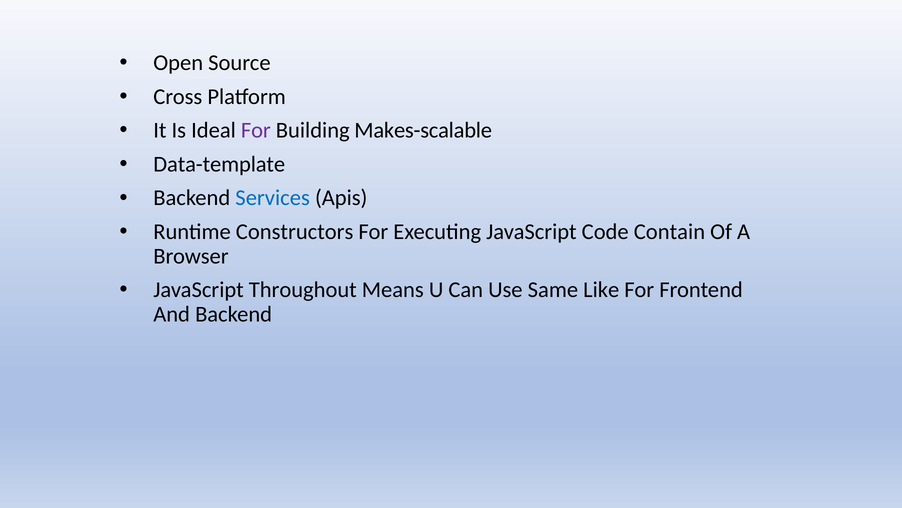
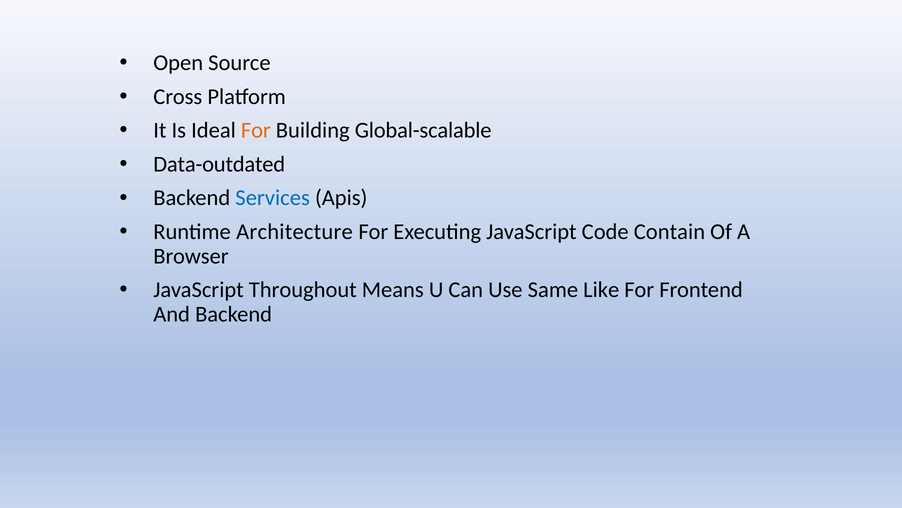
For at (256, 130) colour: purple -> orange
Makes-scalable: Makes-scalable -> Global-scalable
Data-template: Data-template -> Data-outdated
Constructors: Constructors -> Architecture
